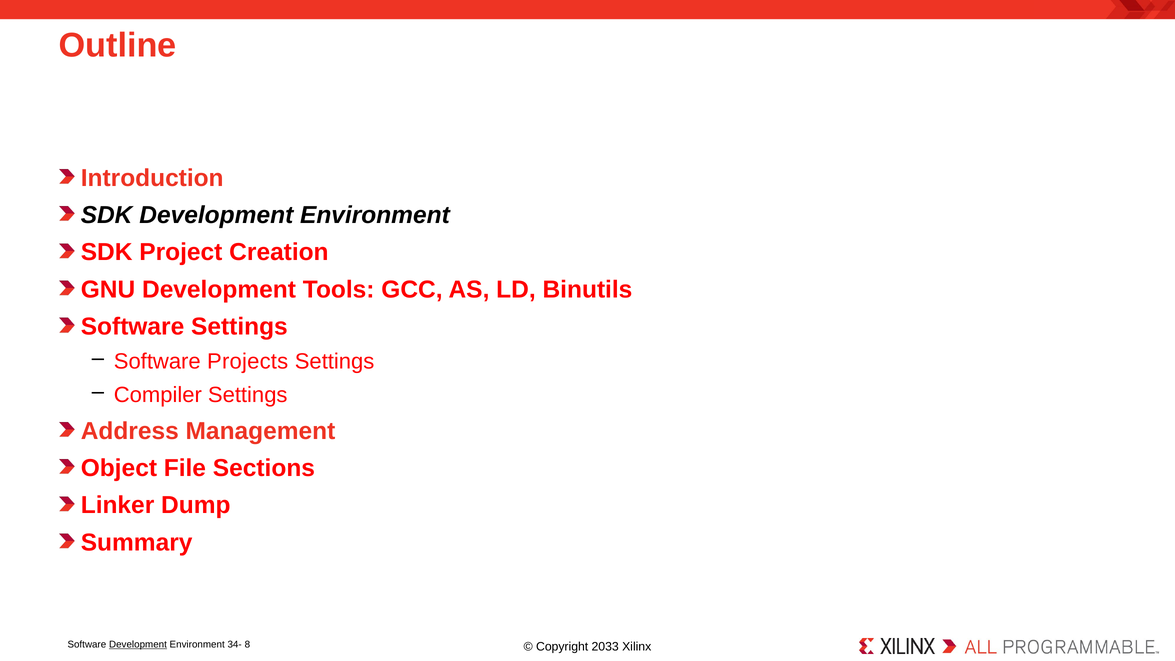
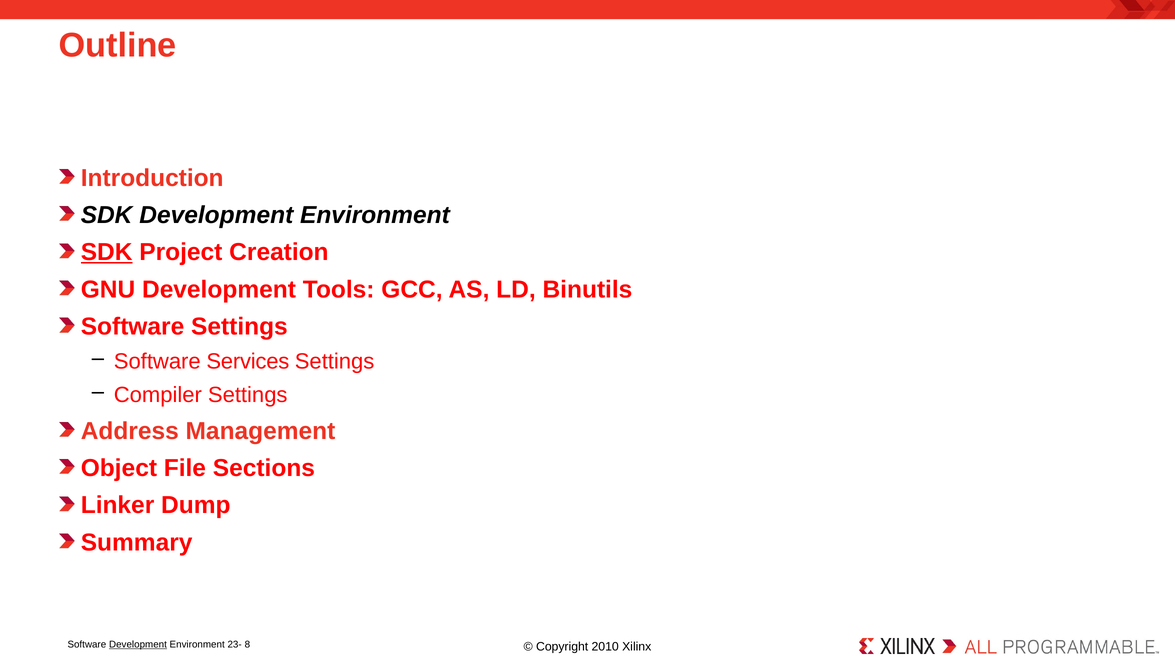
SDK at (107, 252) underline: none -> present
Projects: Projects -> Services
34-: 34- -> 23-
2033: 2033 -> 2010
